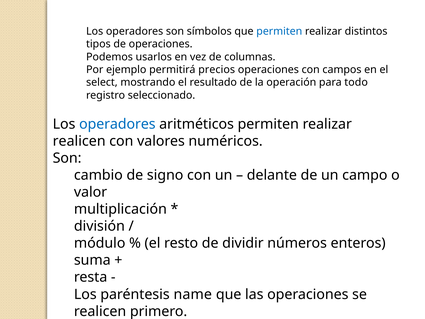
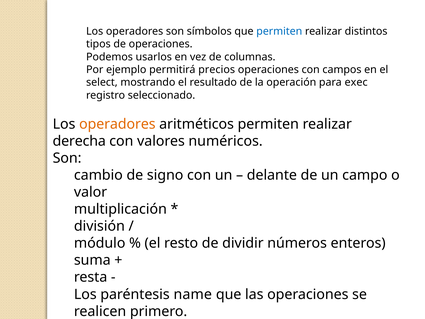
todo: todo -> exec
operadores at (117, 124) colour: blue -> orange
realicen at (79, 141): realicen -> derecha
